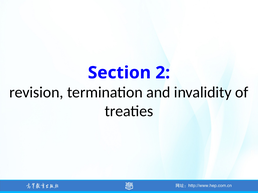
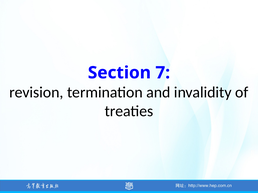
2: 2 -> 7
